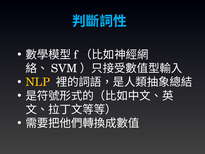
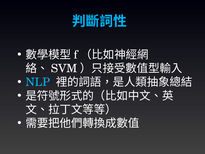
NLP colour: yellow -> light blue
